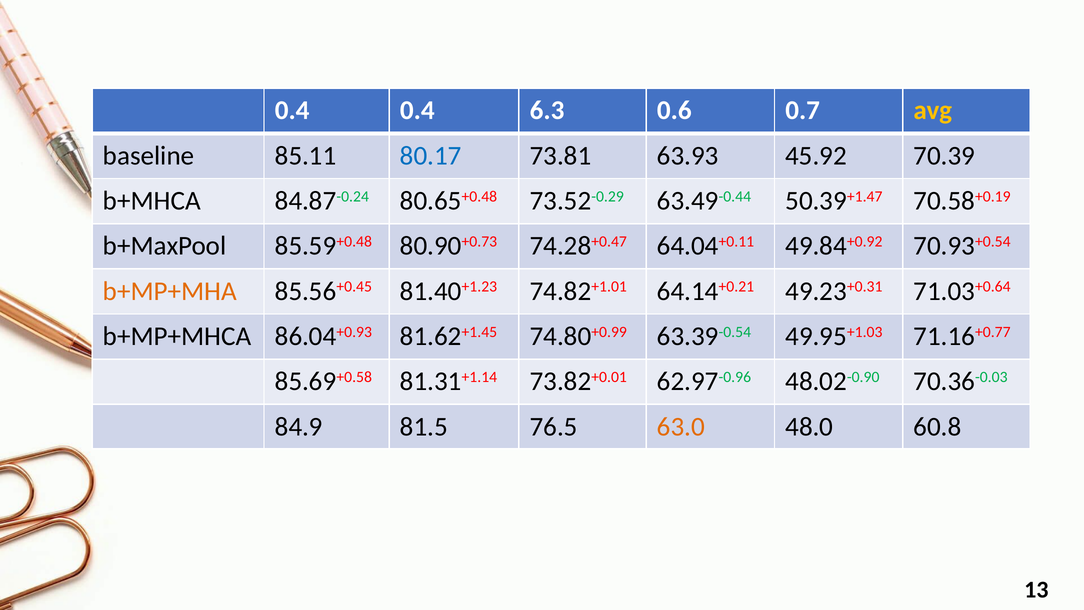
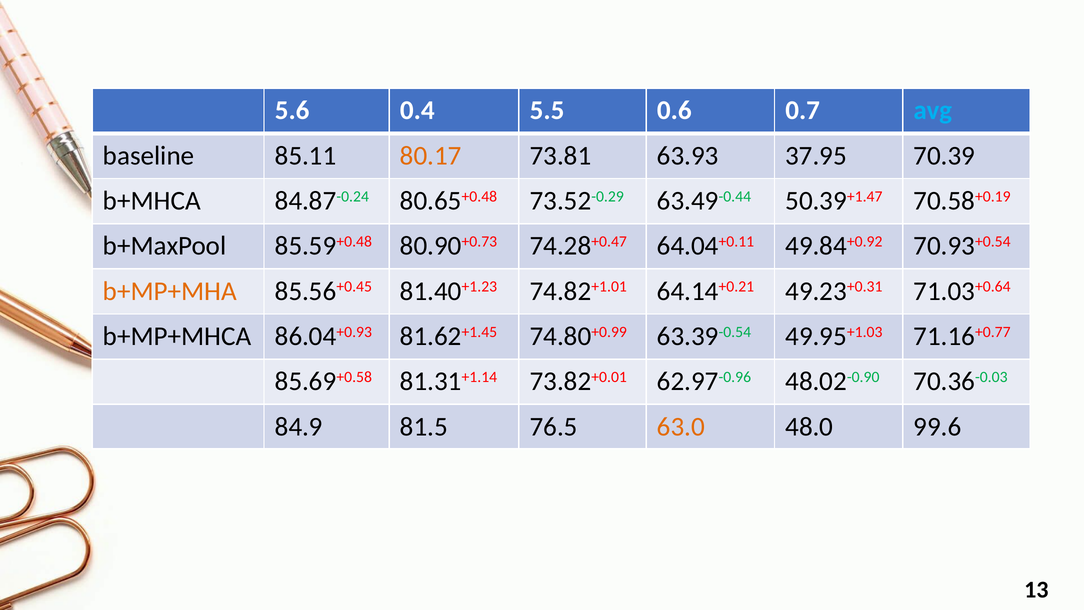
0.4 at (292, 110): 0.4 -> 5.6
6.3: 6.3 -> 5.5
avg colour: yellow -> light blue
80.17 colour: blue -> orange
45.92: 45.92 -> 37.95
60.8: 60.8 -> 99.6
